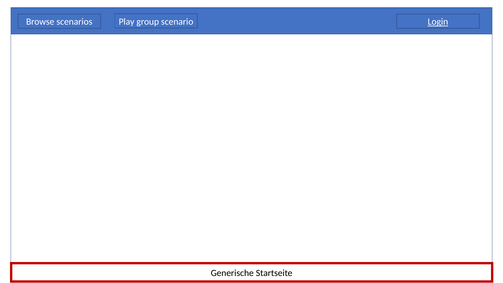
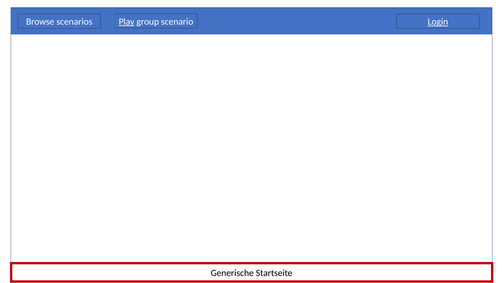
Play underline: none -> present
